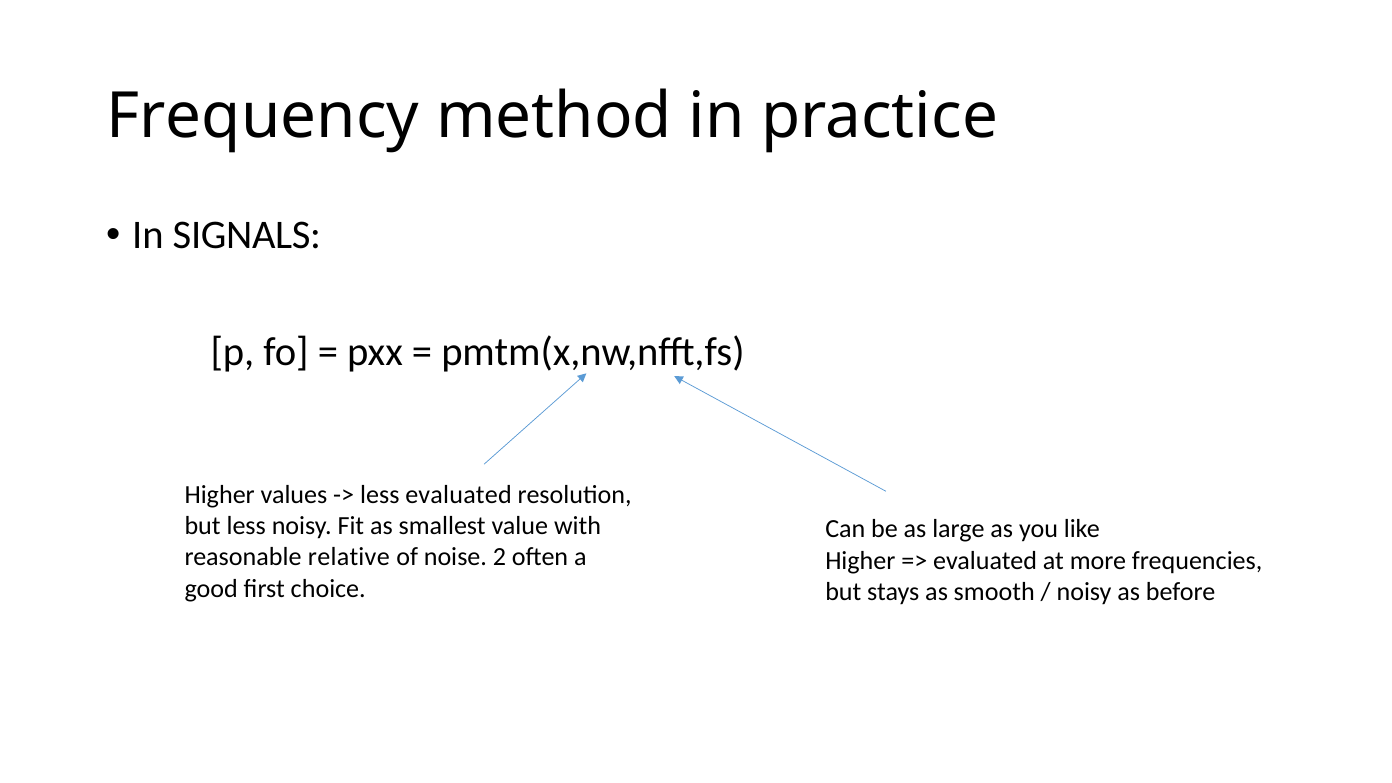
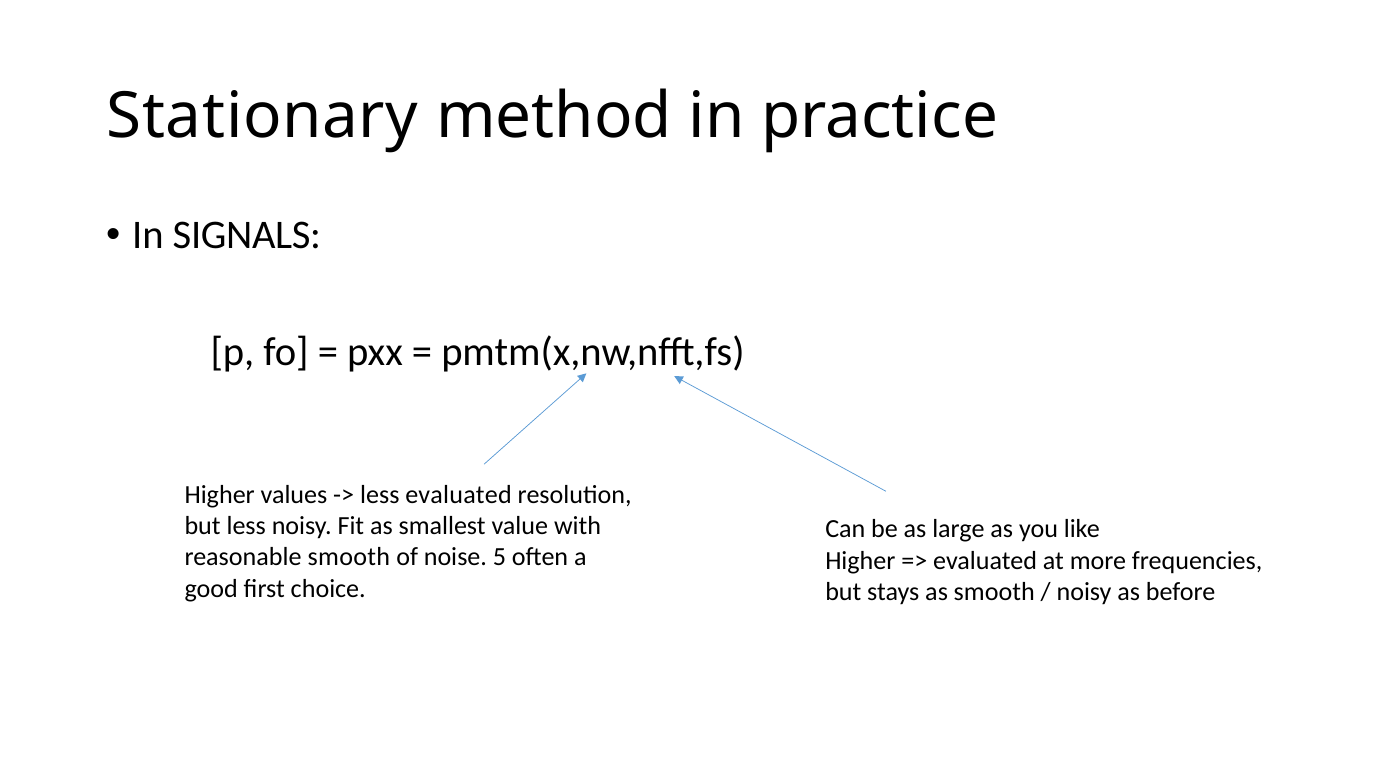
Frequency: Frequency -> Stationary
reasonable relative: relative -> smooth
2: 2 -> 5
